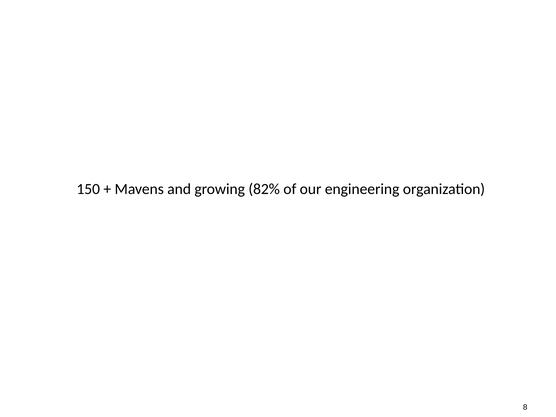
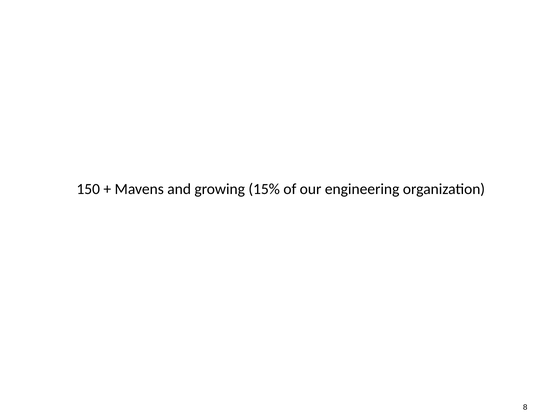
82%: 82% -> 15%
